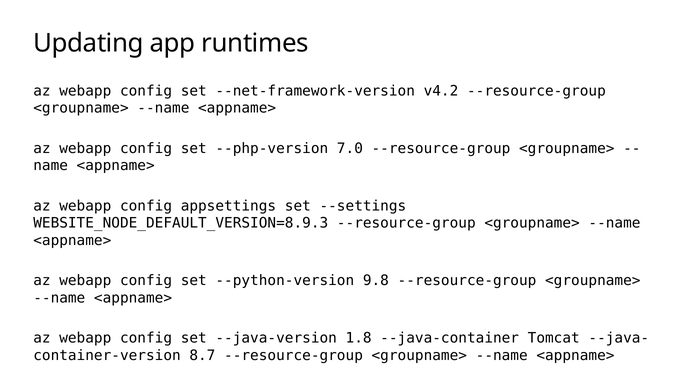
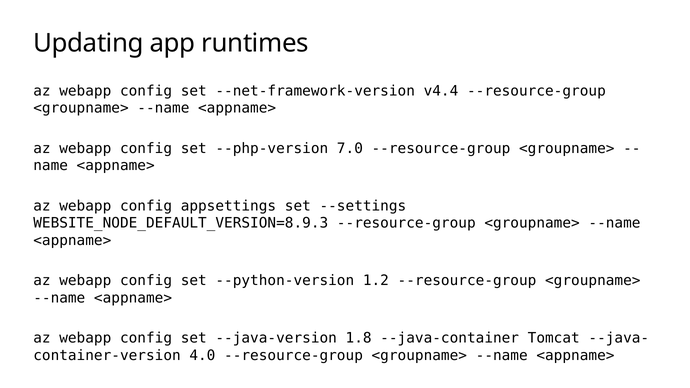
v4.2: v4.2 -> v4.4
9.8: 9.8 -> 1.2
8.7: 8.7 -> 4.0
